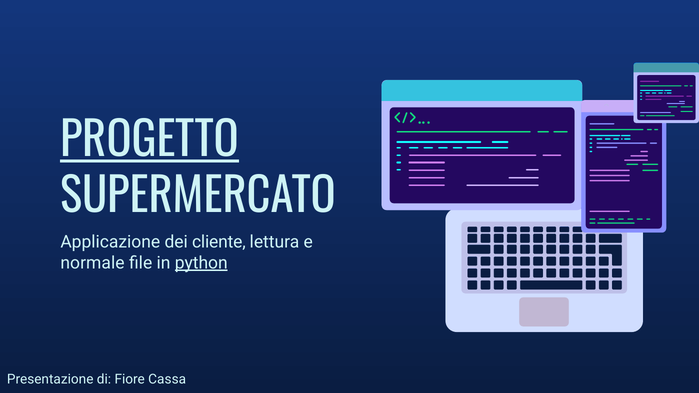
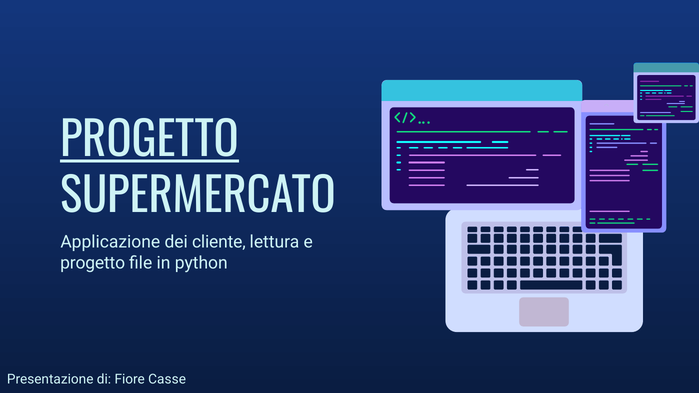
normale at (93, 263): normale -> progetto
python underline: present -> none
Cassa: Cassa -> Casse
